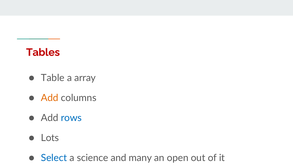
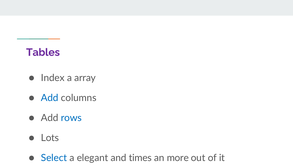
Tables colour: red -> purple
Table: Table -> Index
Add at (50, 98) colour: orange -> blue
science: science -> elegant
many: many -> times
open: open -> more
